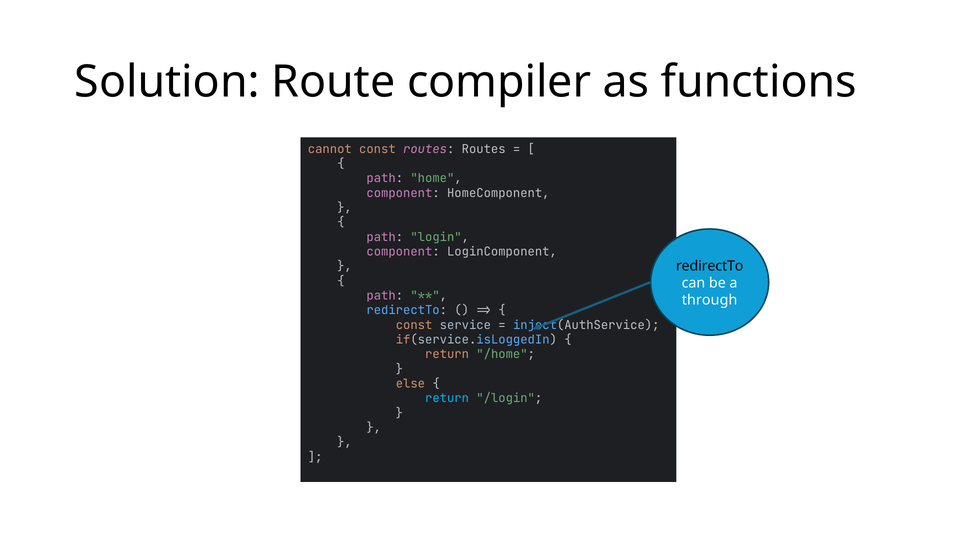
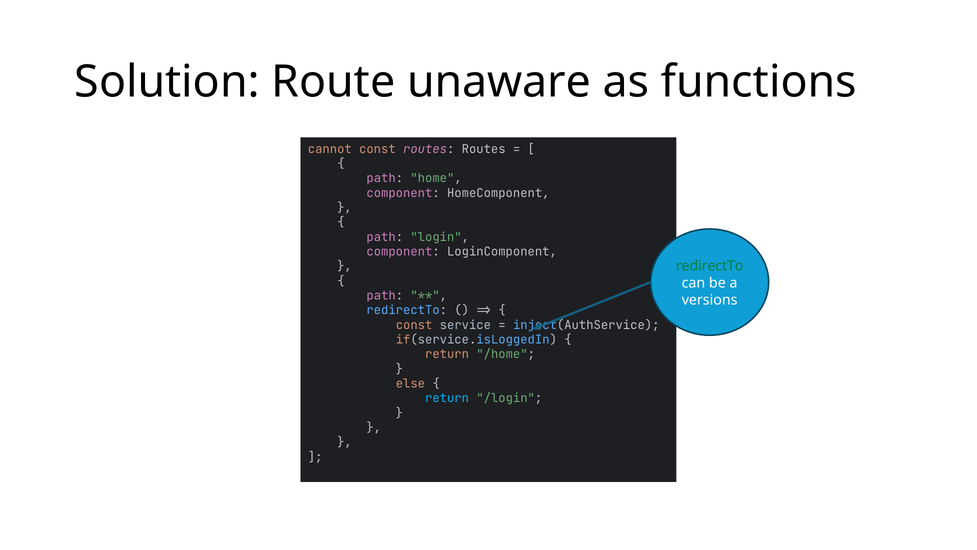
compiler: compiler -> unaware
redirectTo at (710, 266) colour: black -> green
through: through -> versions
